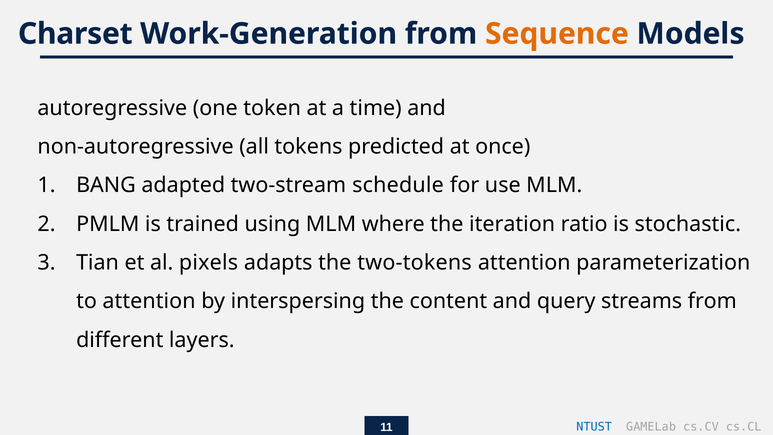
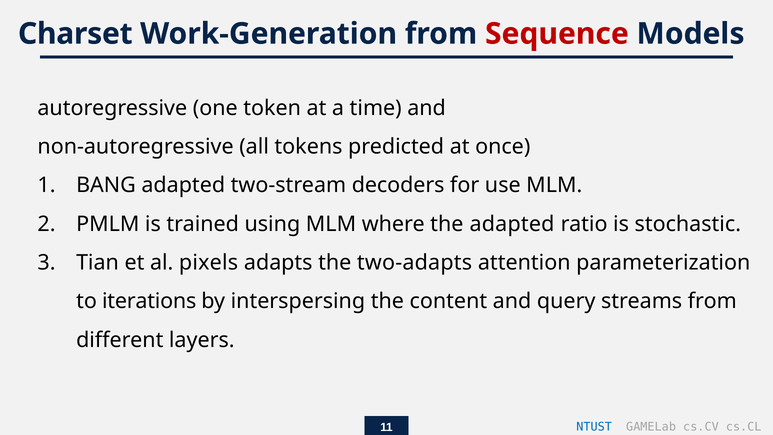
Sequence colour: orange -> red
schedule: schedule -> decoders
the iteration: iteration -> adapted
two-tokens: two-tokens -> two-adapts
to attention: attention -> iterations
